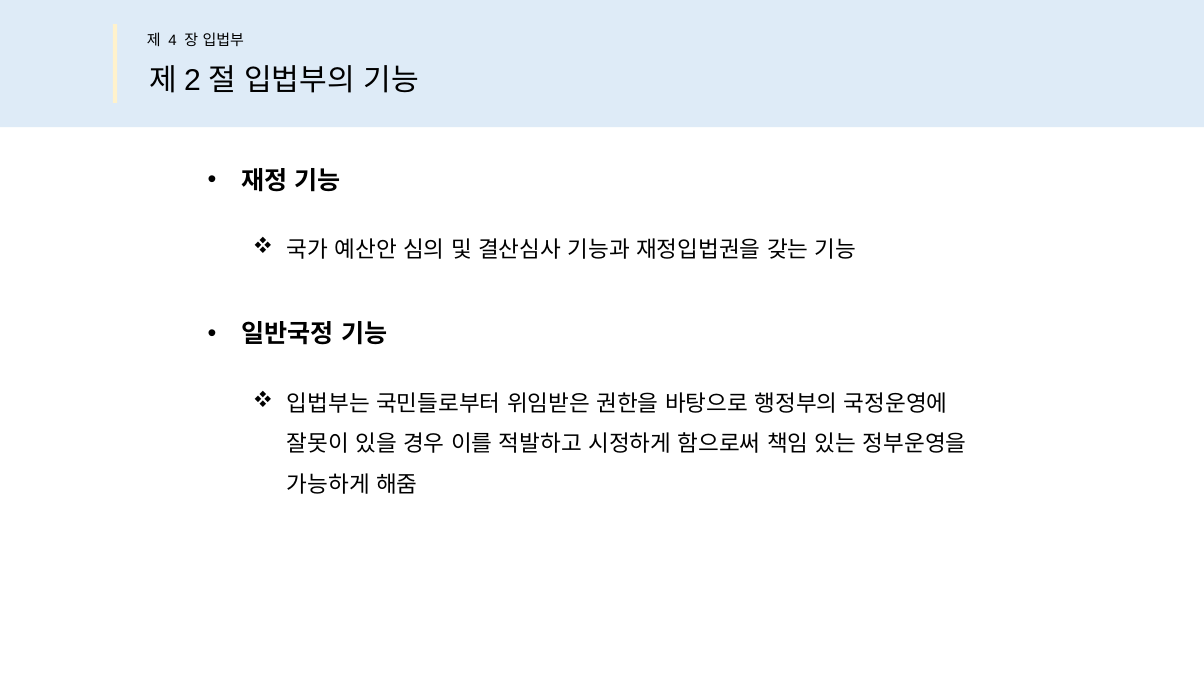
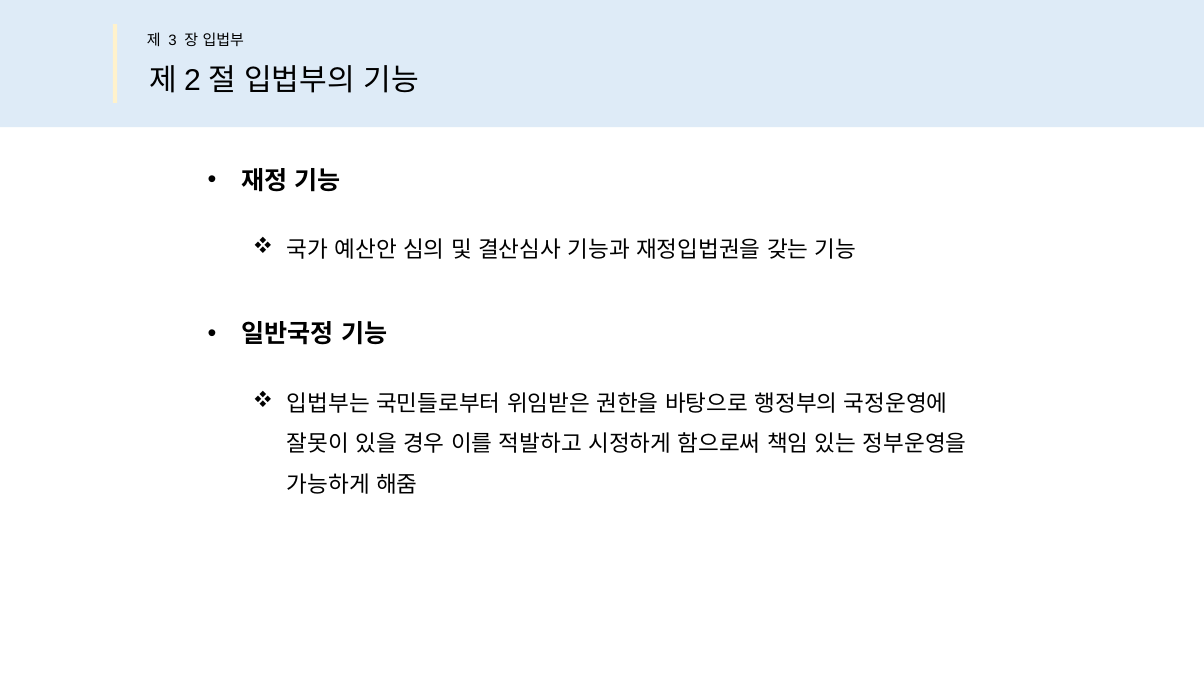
4: 4 -> 3
